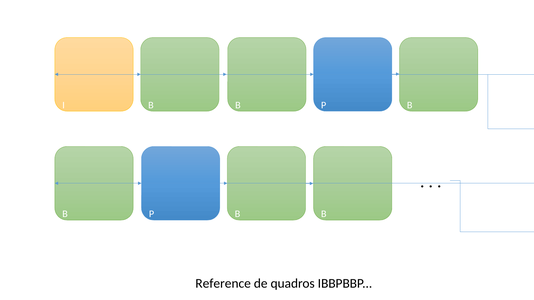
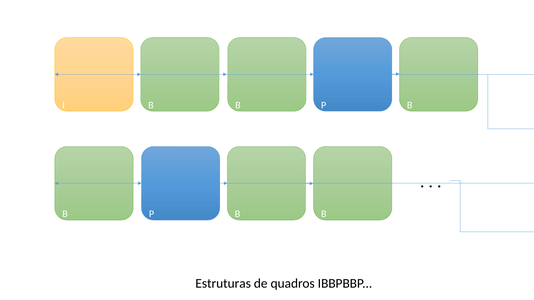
Reference: Reference -> Estruturas
